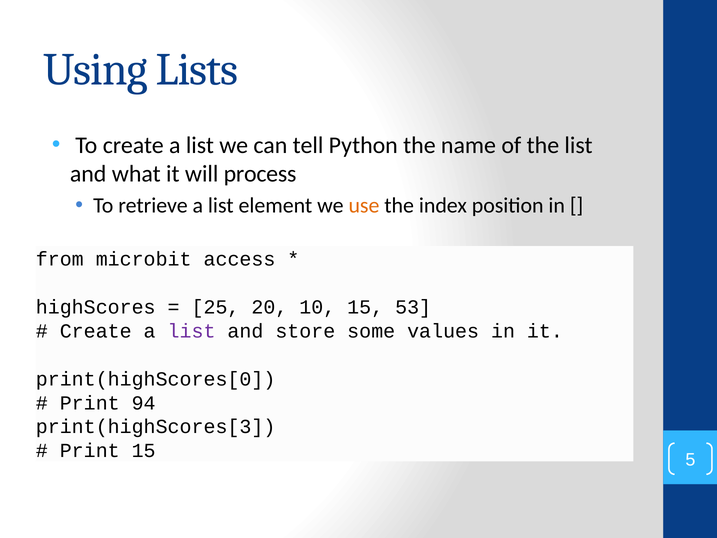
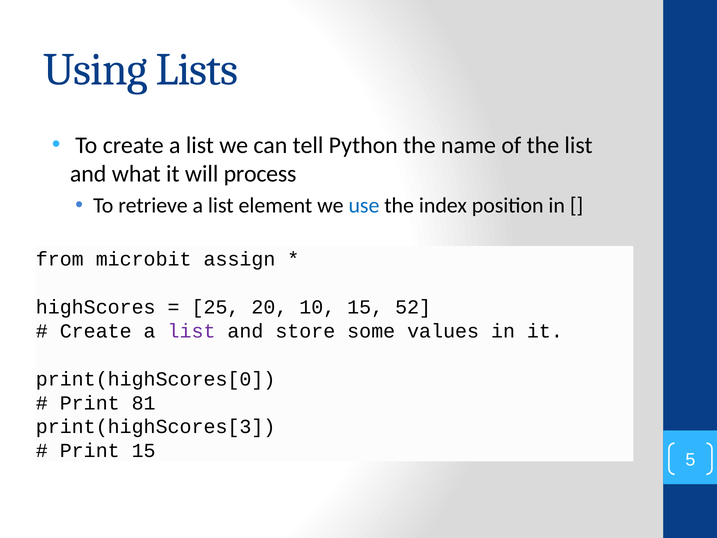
use colour: orange -> blue
access: access -> assign
53: 53 -> 52
94: 94 -> 81
